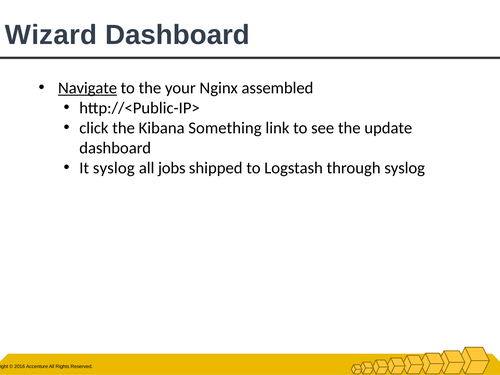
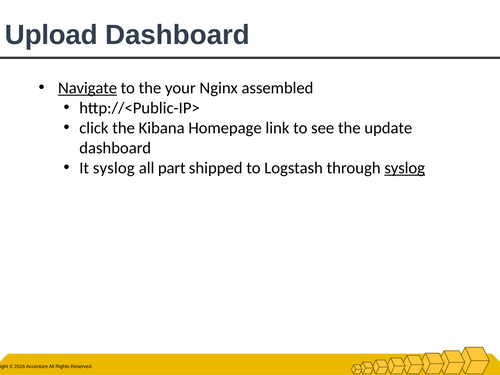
Wizard: Wizard -> Upload
Something: Something -> Homepage
jobs: jobs -> part
syslog at (405, 168) underline: none -> present
